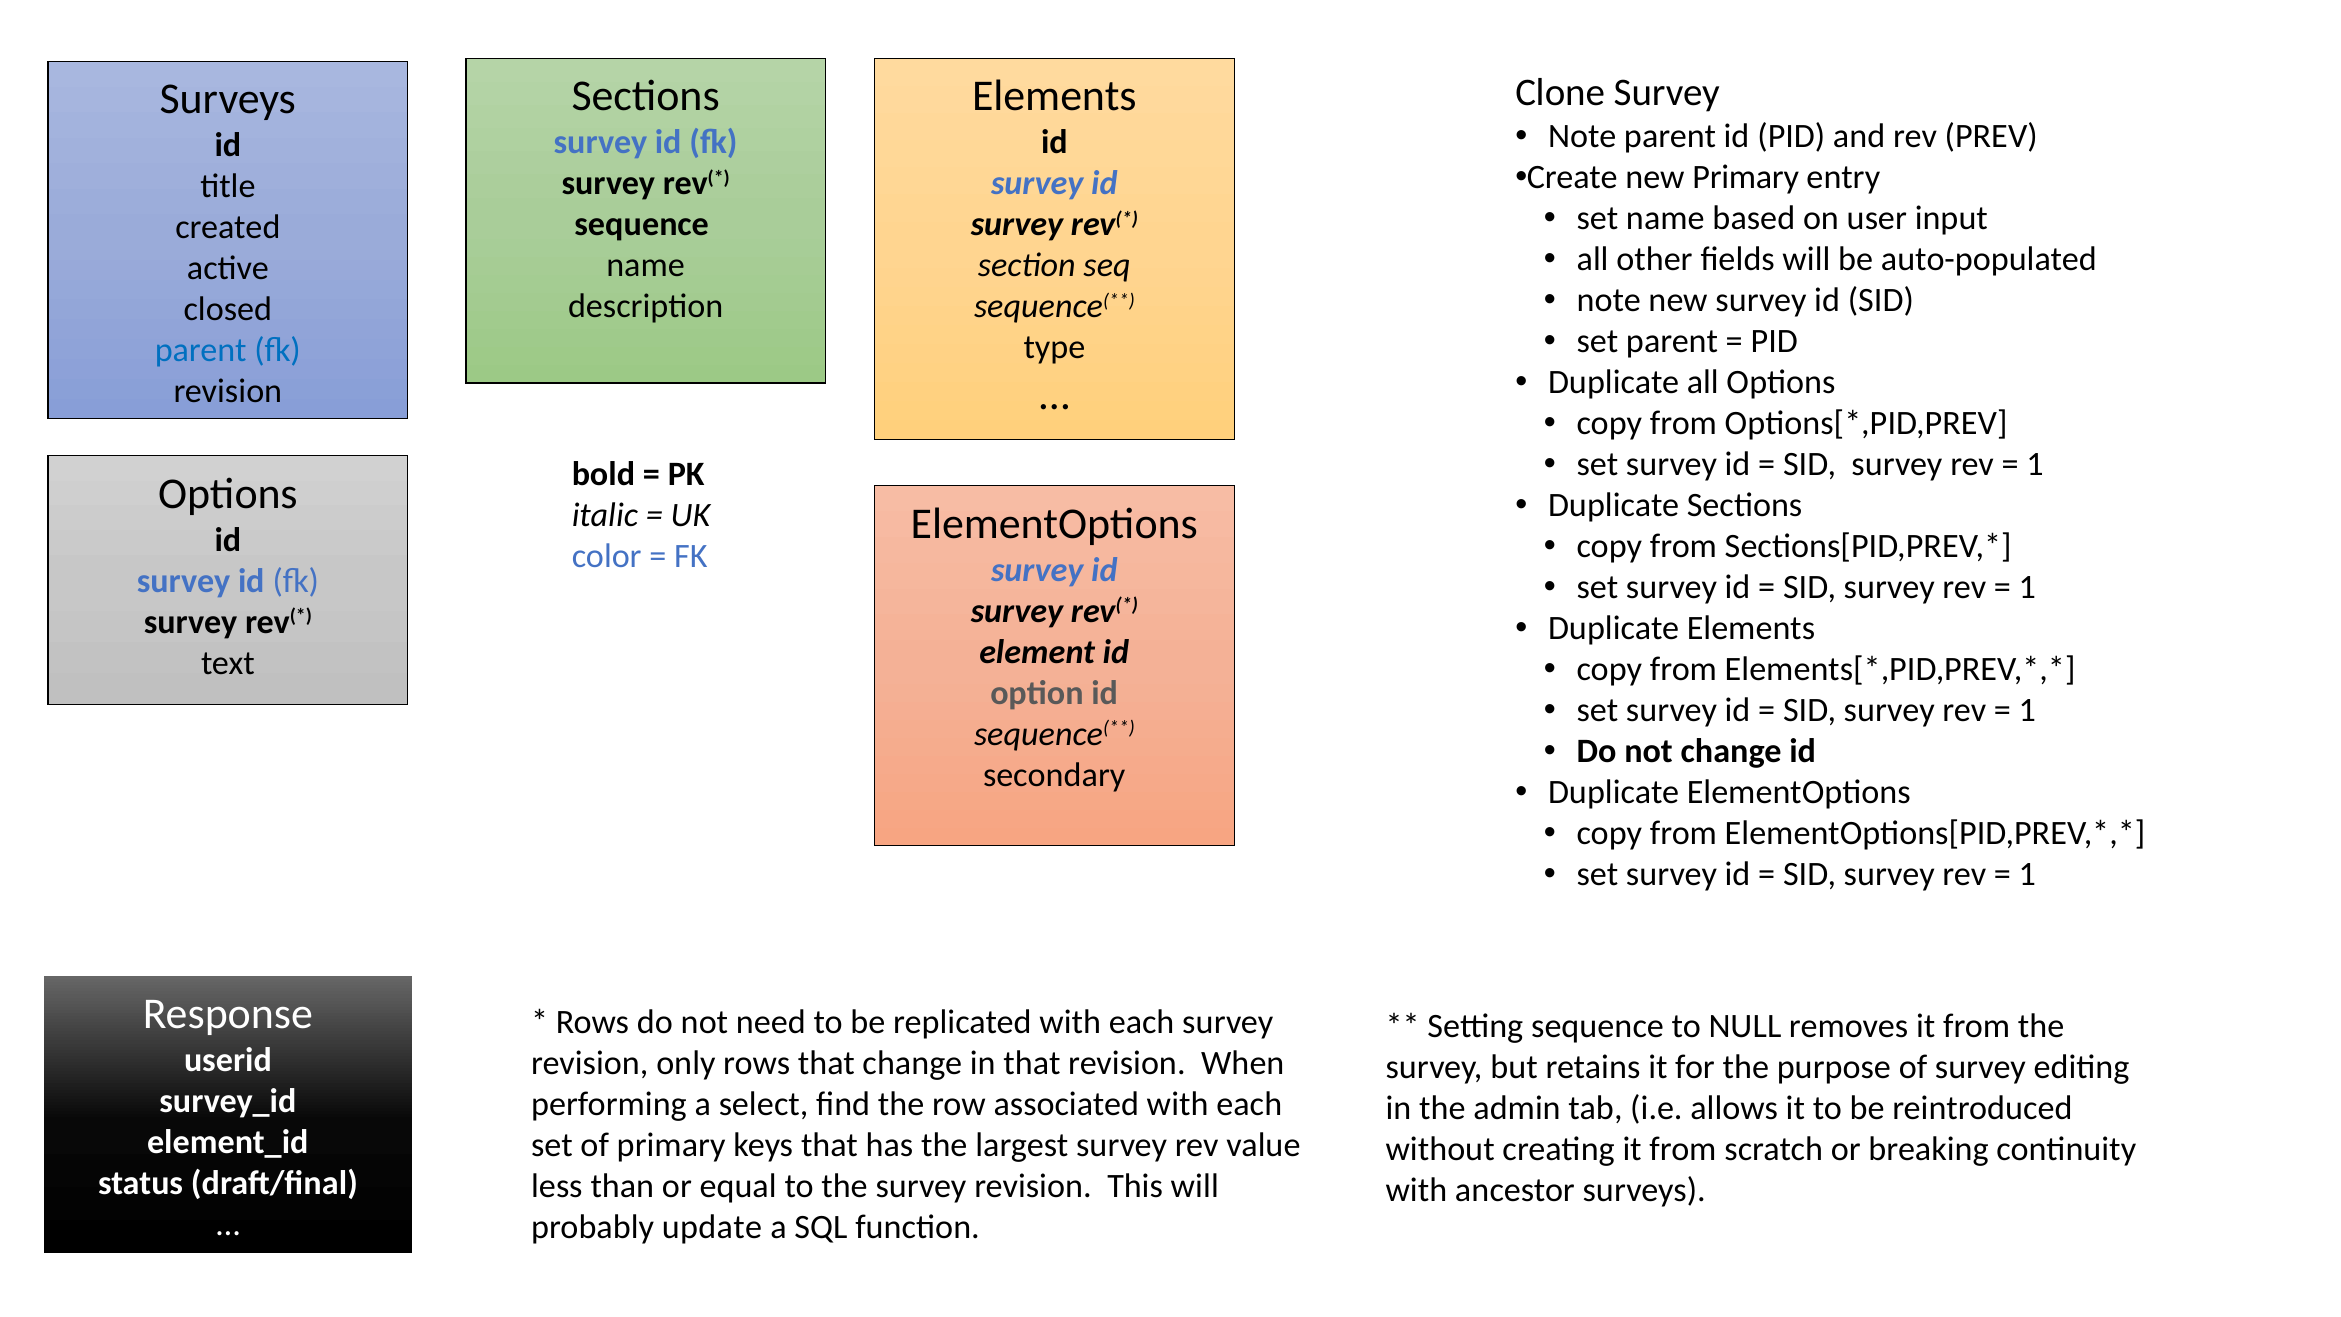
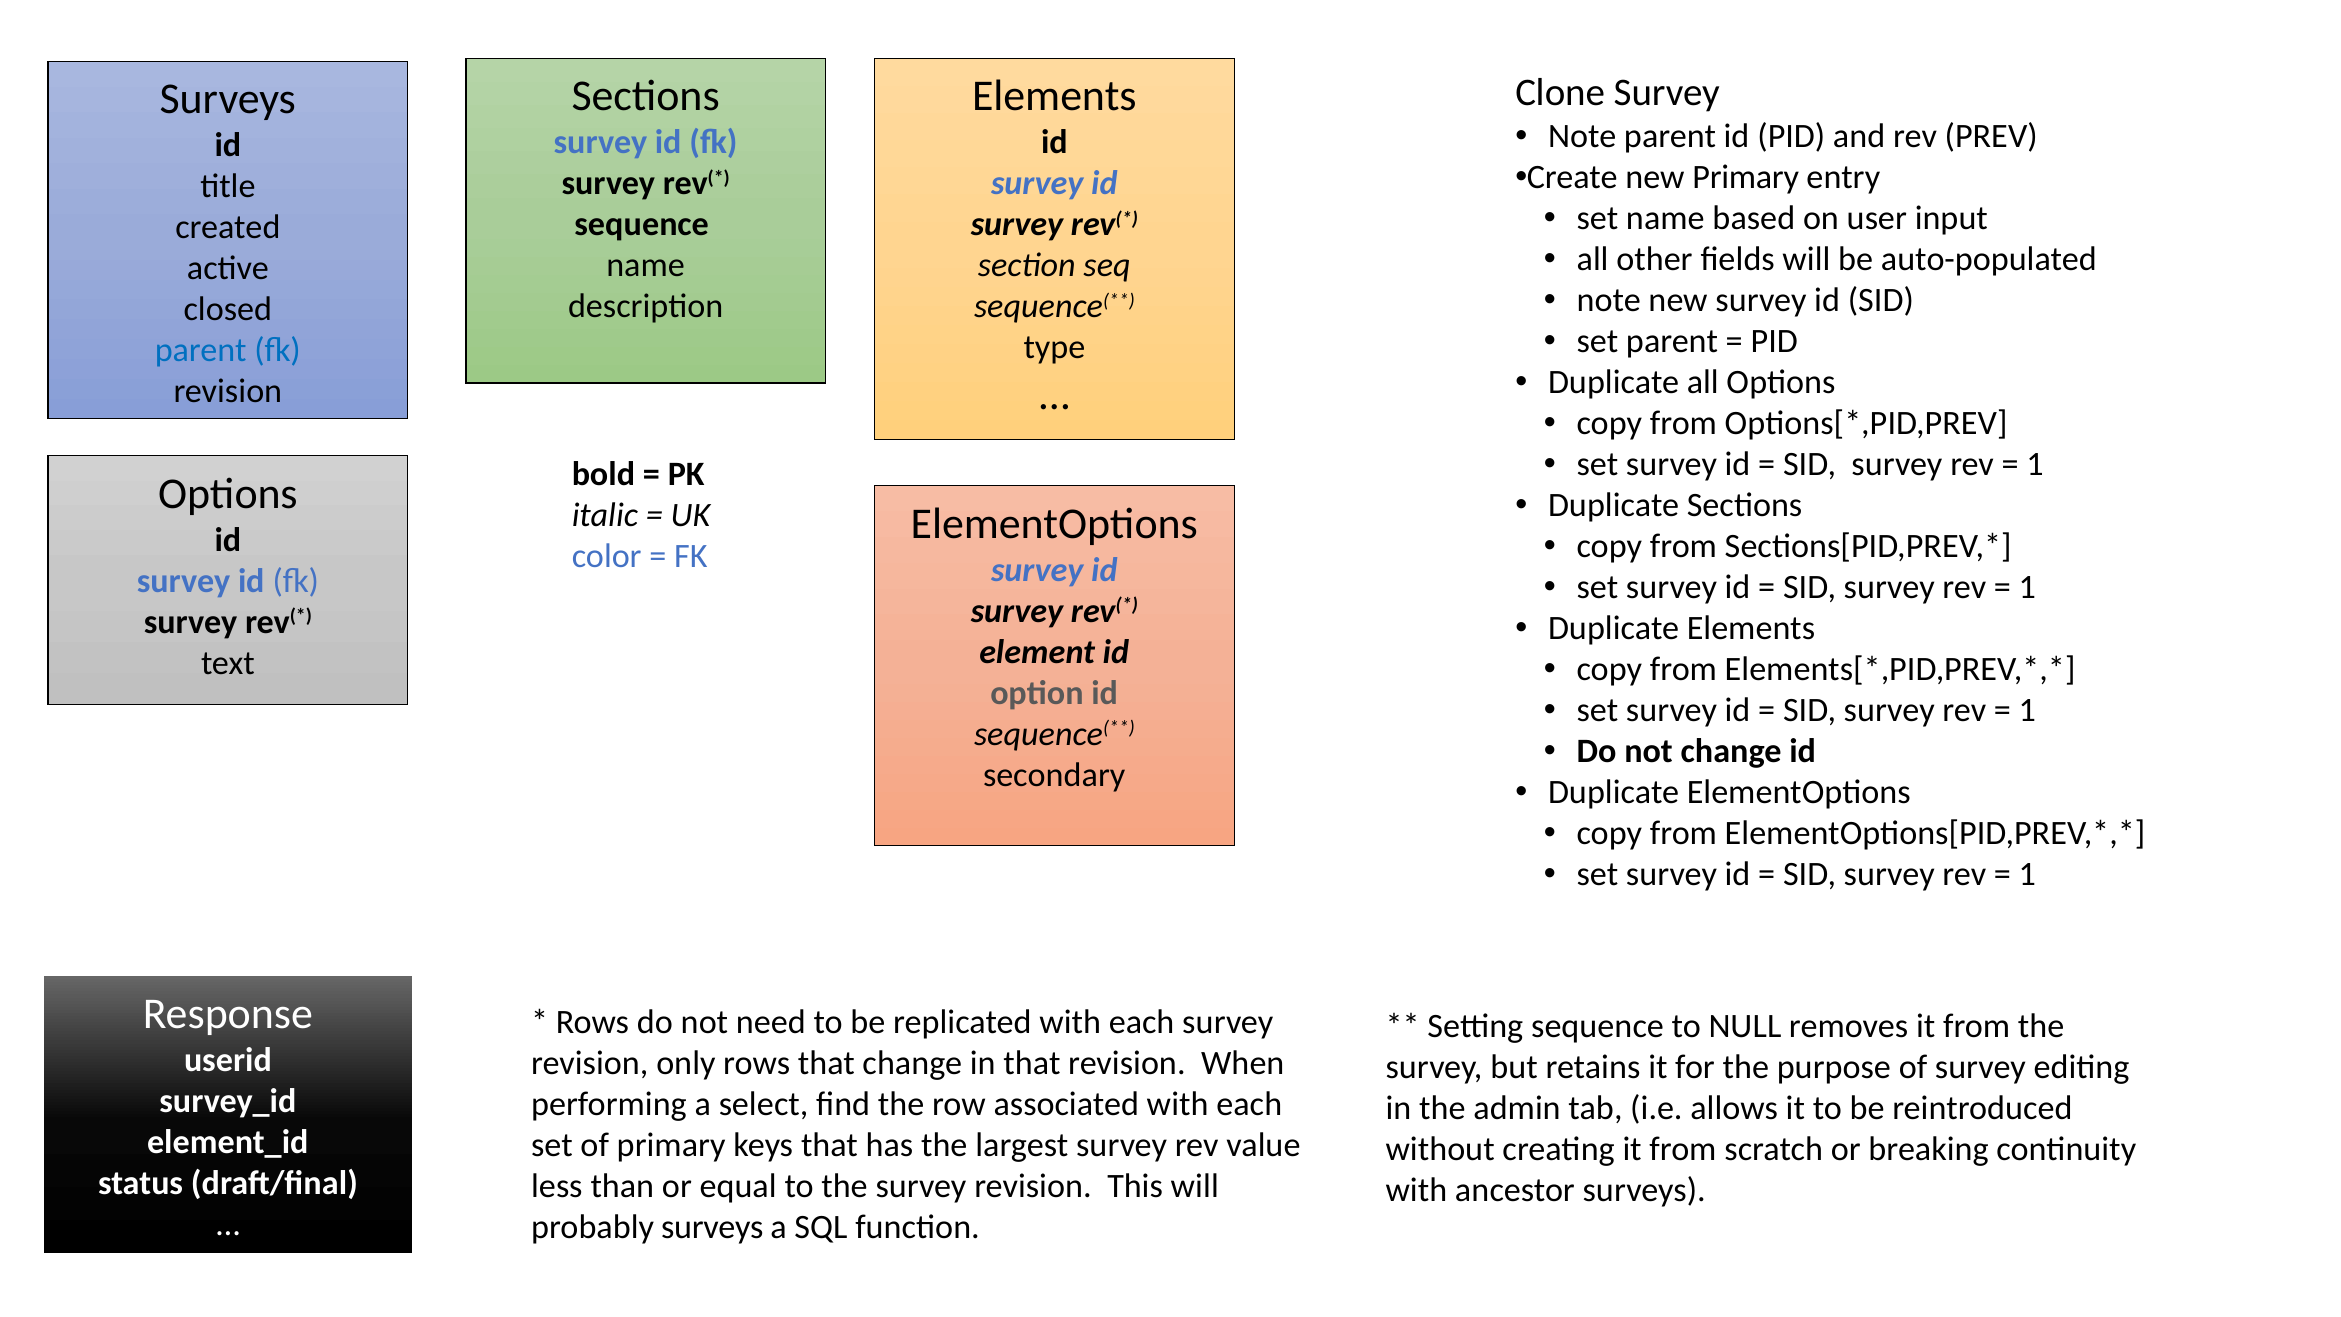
probably update: update -> surveys
